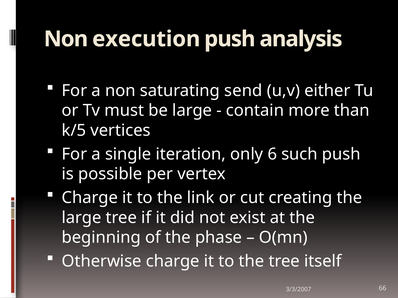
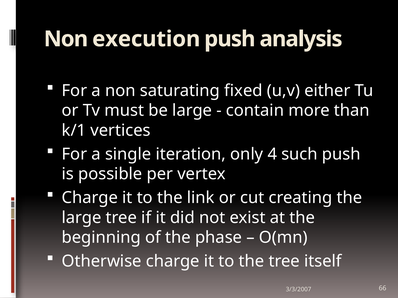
send: send -> fixed
k/5: k/5 -> k/1
6: 6 -> 4
